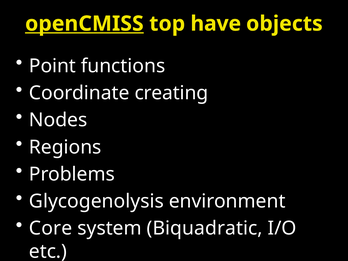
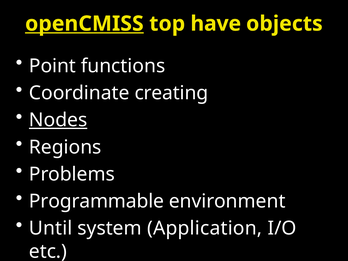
Nodes underline: none -> present
Glycogenolysis: Glycogenolysis -> Programmable
Core: Core -> Until
Biquadratic: Biquadratic -> Application
